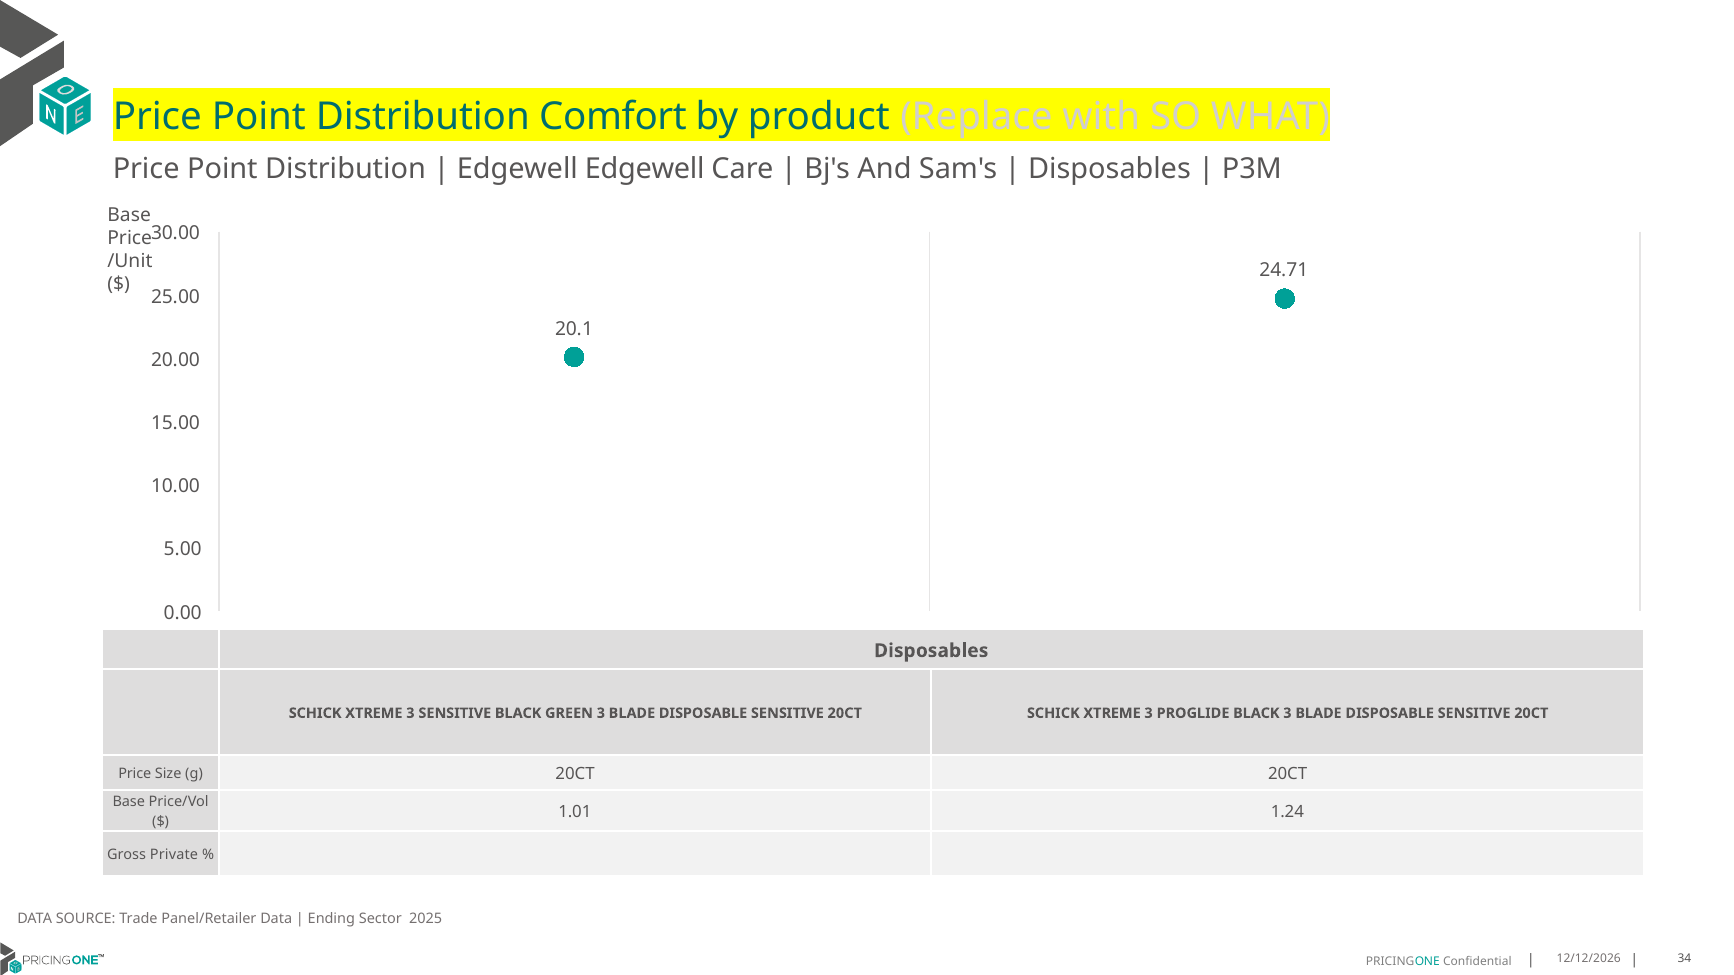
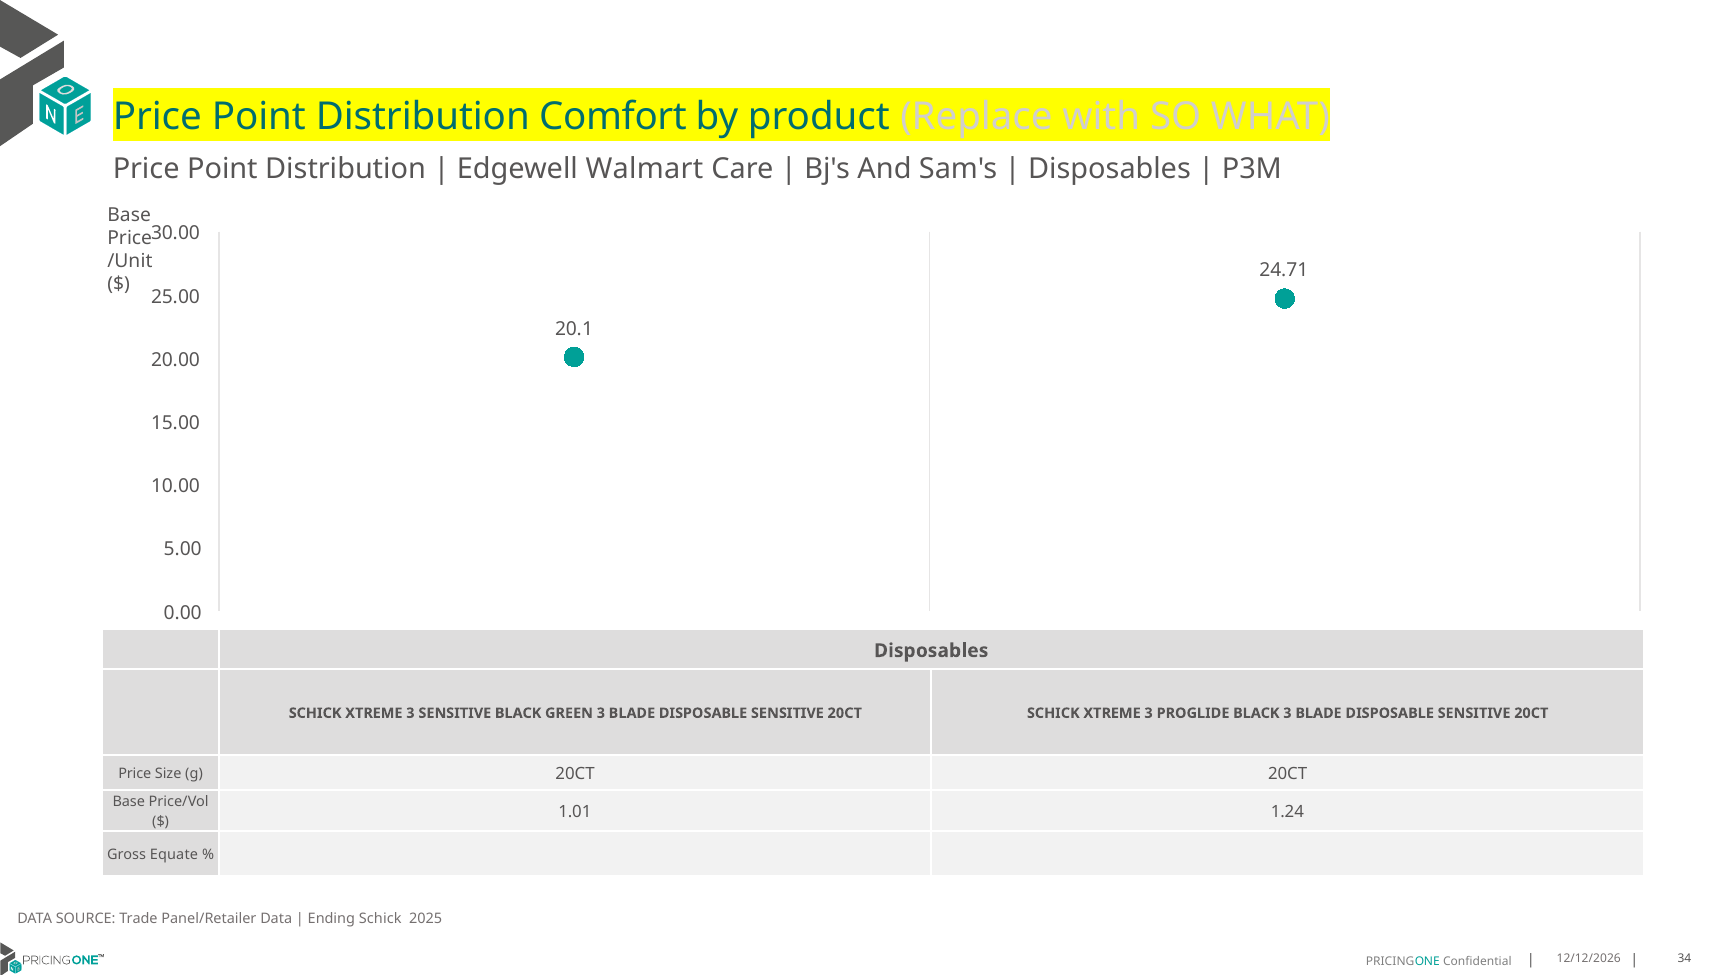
Edgewell Edgewell: Edgewell -> Walmart
Private: Private -> Equate
Ending Sector: Sector -> Schick
